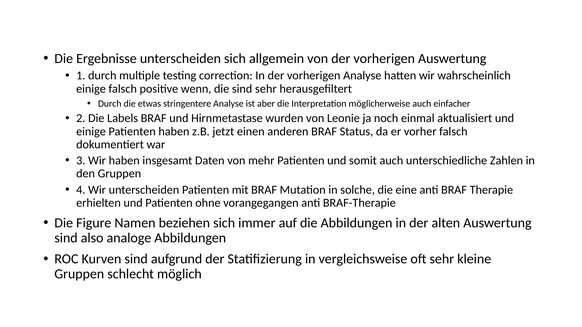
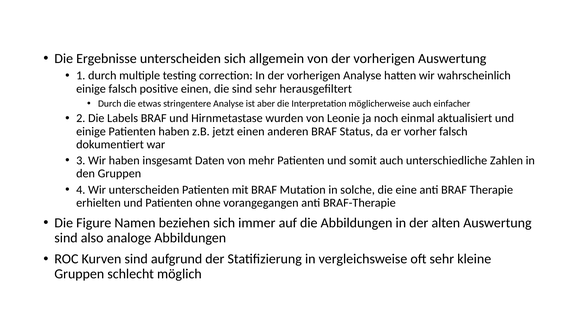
positive wenn: wenn -> einen
